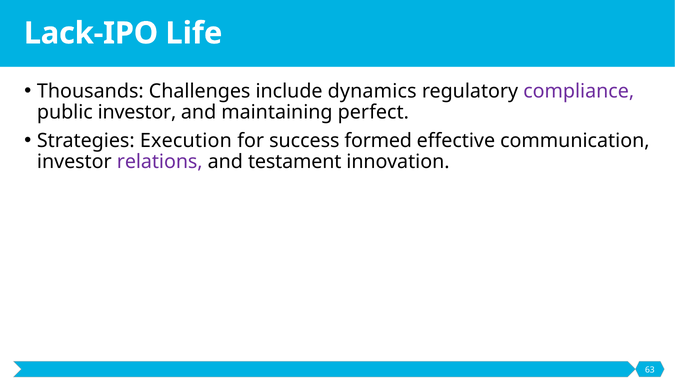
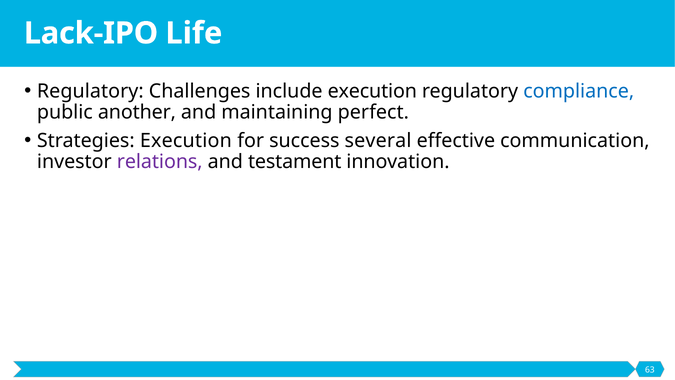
Thousands at (90, 91): Thousands -> Regulatory
include dynamics: dynamics -> execution
compliance colour: purple -> blue
public investor: investor -> another
formed: formed -> several
